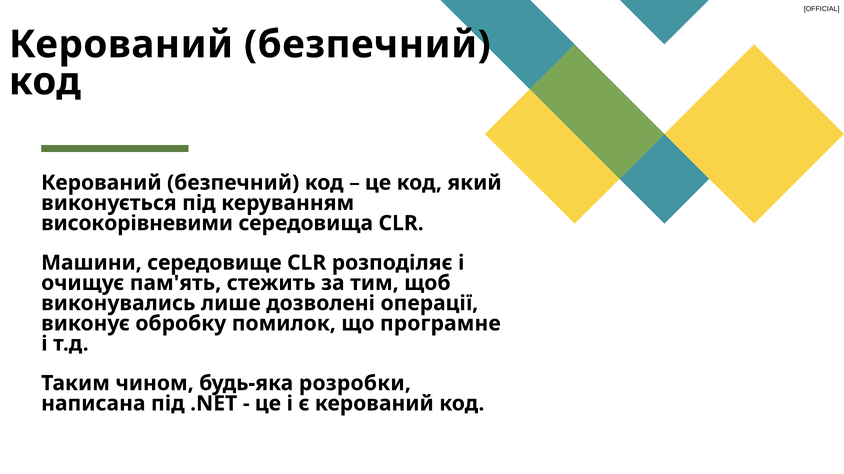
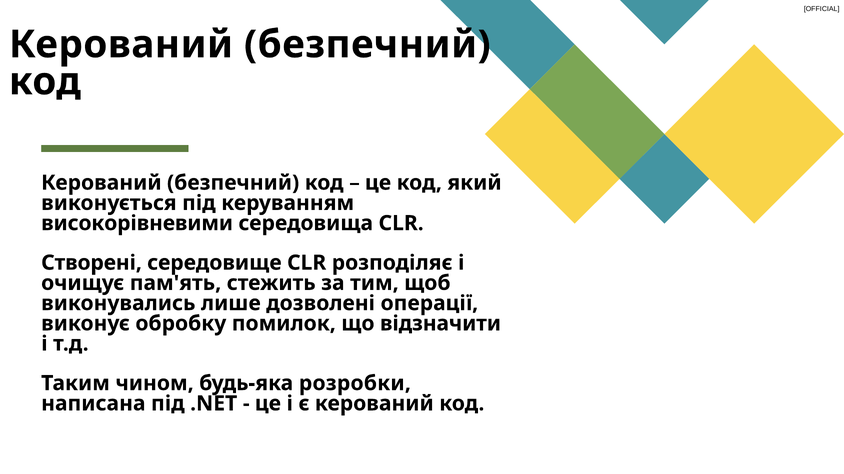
Машини: Машини -> Створені
програмне: програмне -> відзначити
